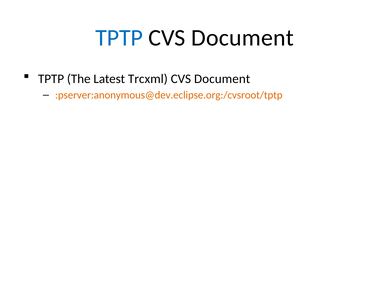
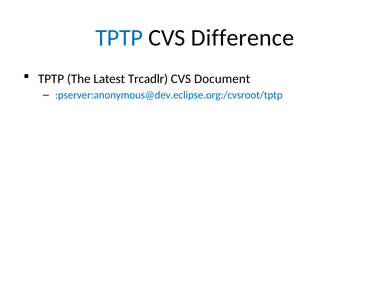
Document at (243, 38): Document -> Difference
Trcxml: Trcxml -> Trcadlr
:pserver:anonymous@dev.eclipse.org:/cvsroot/tptp colour: orange -> blue
